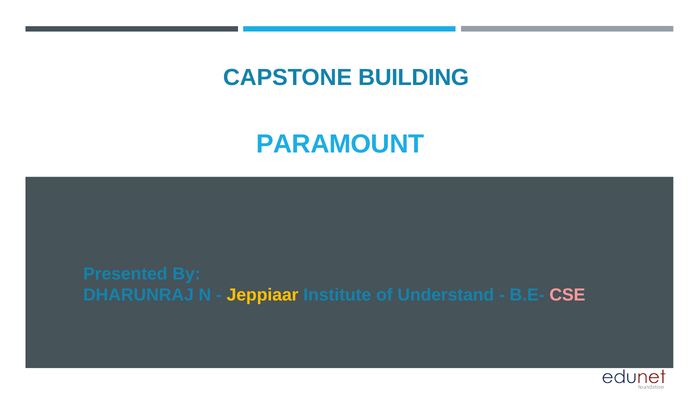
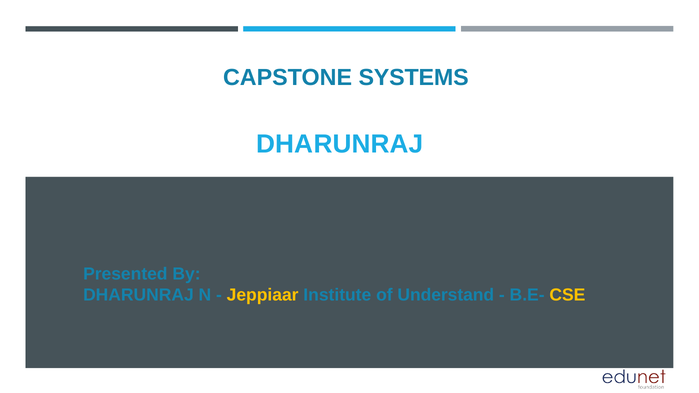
BUILDING: BUILDING -> SYSTEMS
PARAMOUNT at (340, 144): PARAMOUNT -> DHARUNRAJ
CSE colour: pink -> yellow
